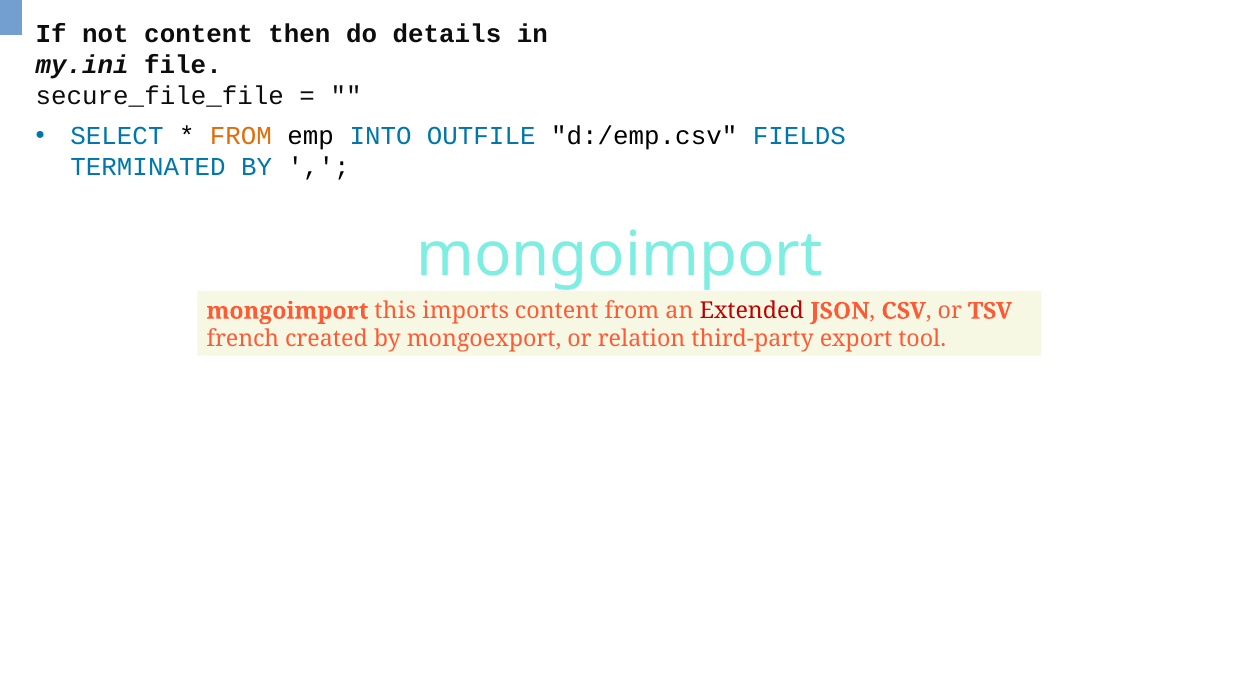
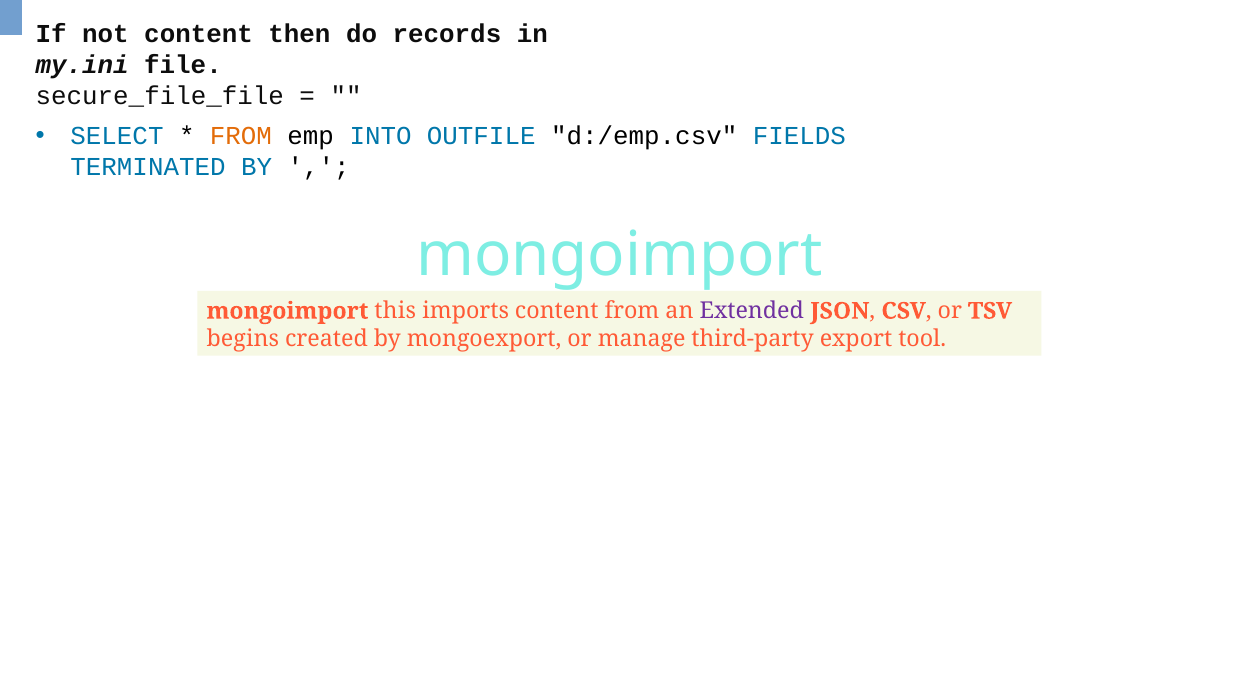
details: details -> records
Extended colour: red -> purple
french: french -> begins
relation: relation -> manage
